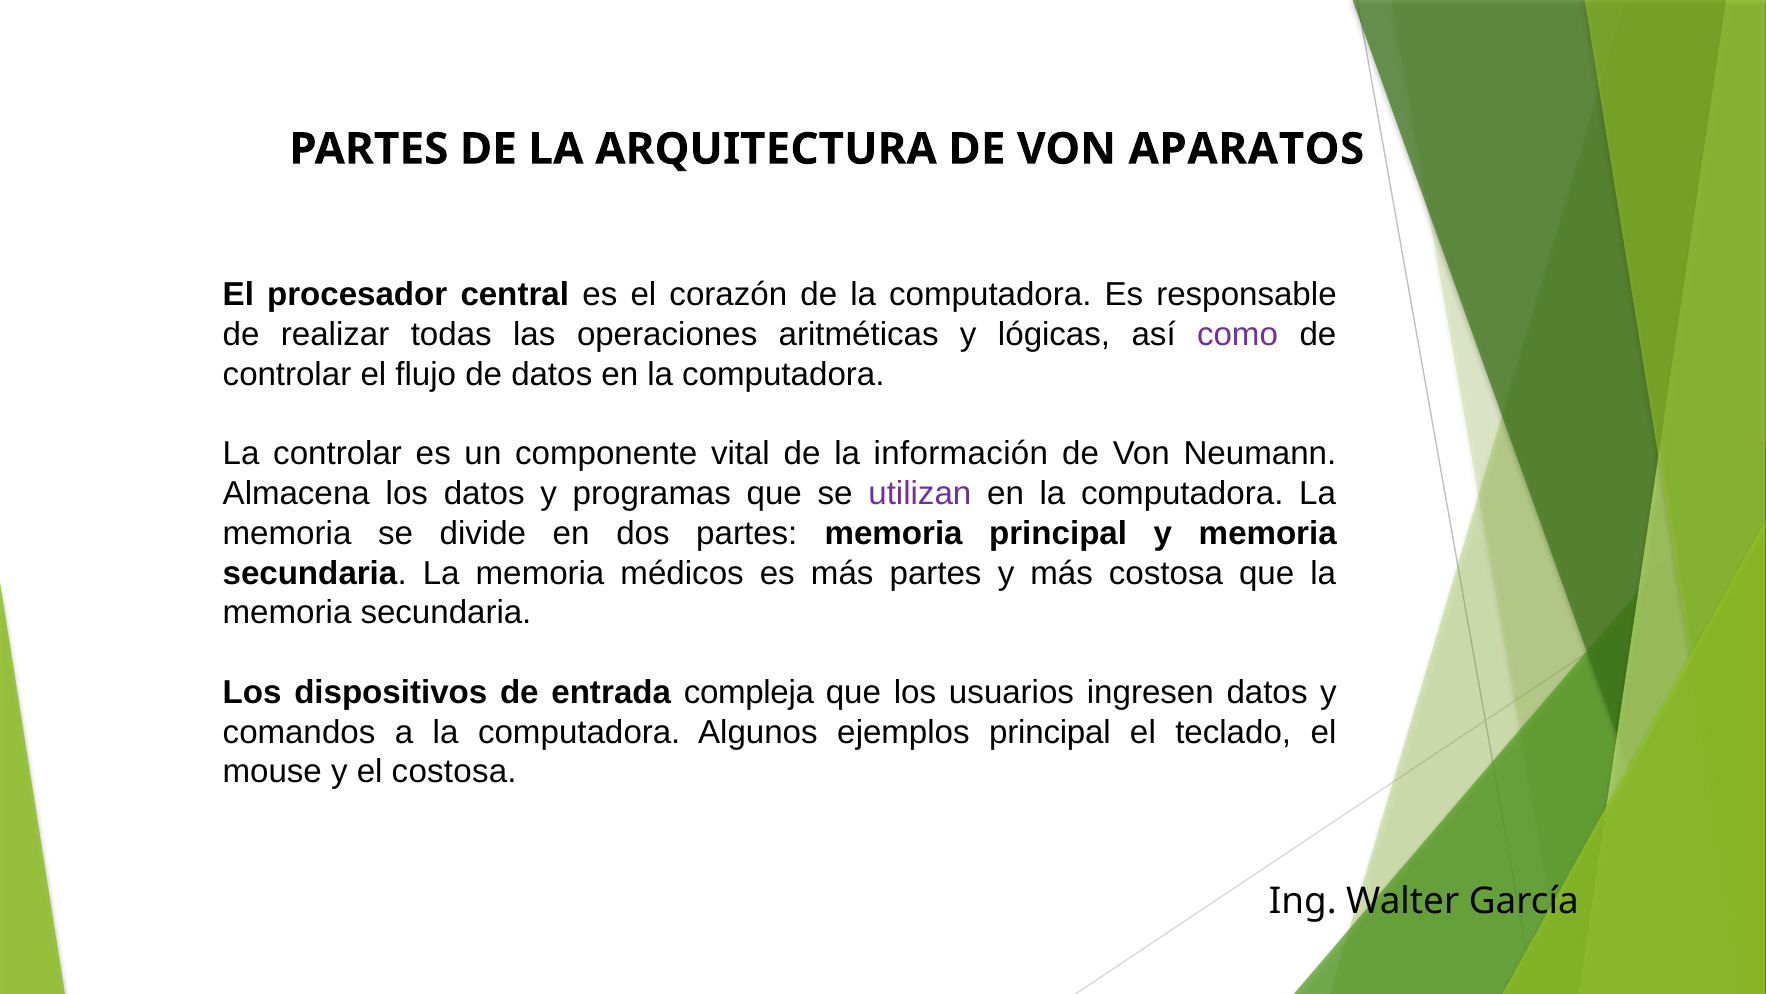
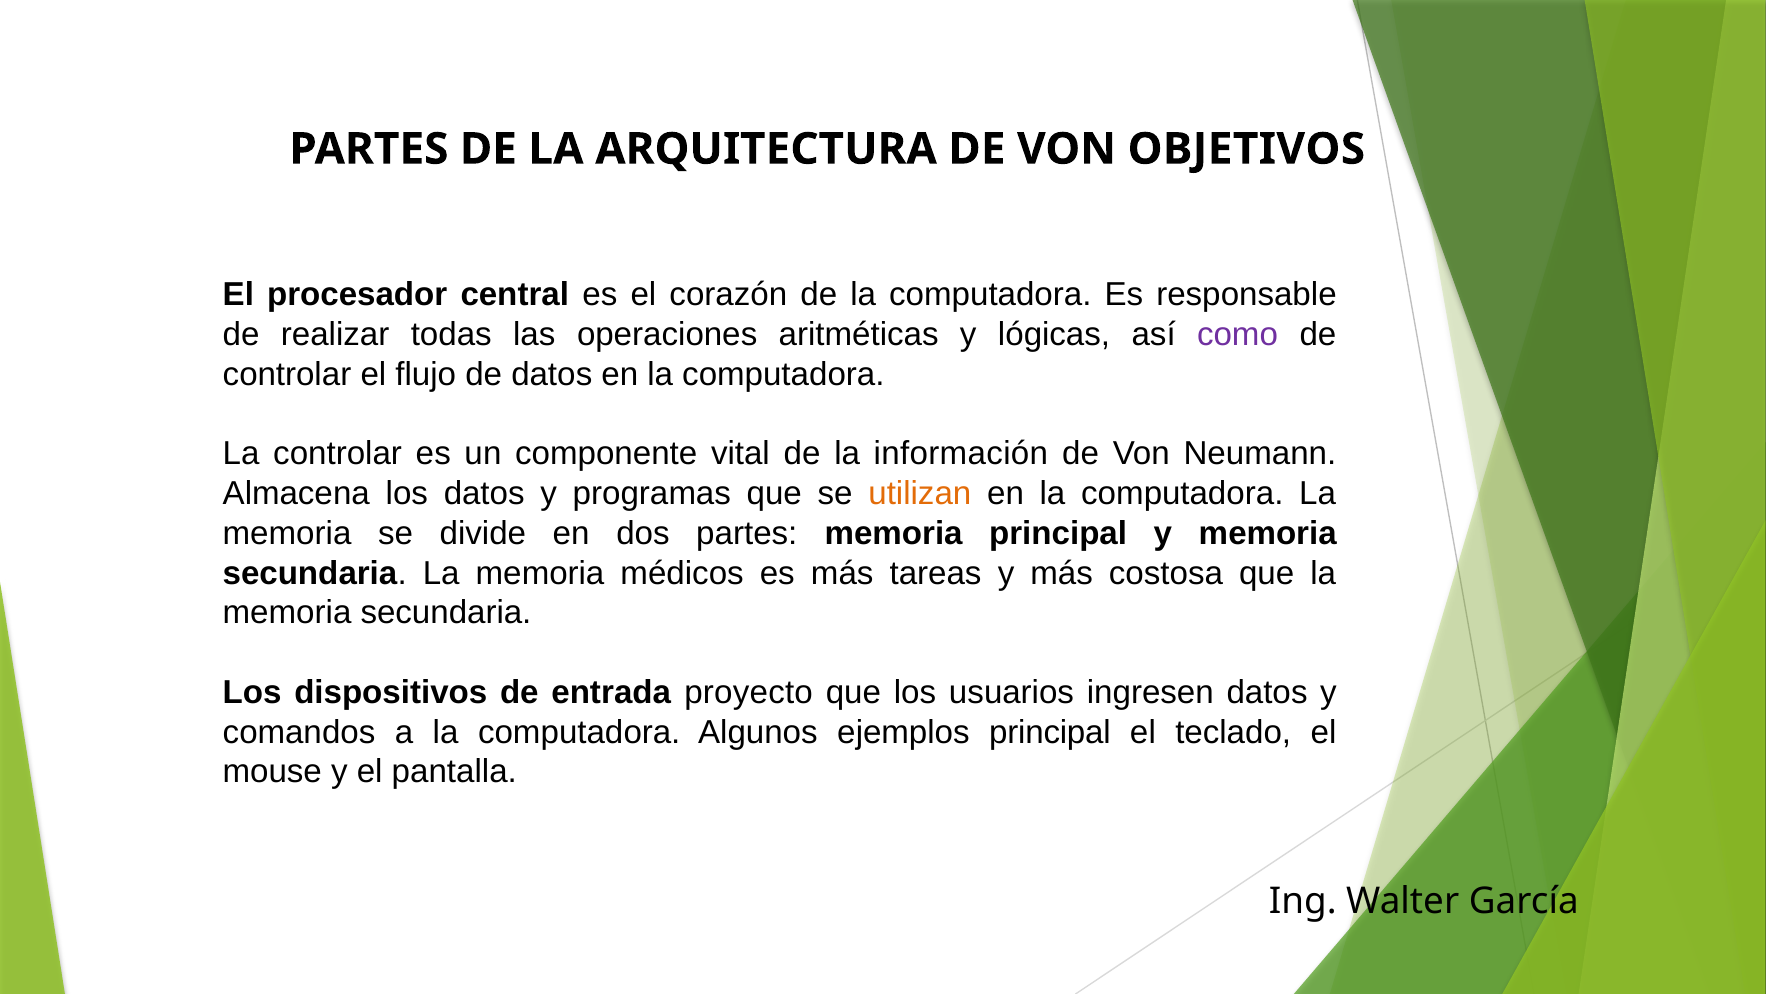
APARATOS: APARATOS -> OBJETIVOS
utilizan colour: purple -> orange
más partes: partes -> tareas
compleja: compleja -> proyecto
el costosa: costosa -> pantalla
